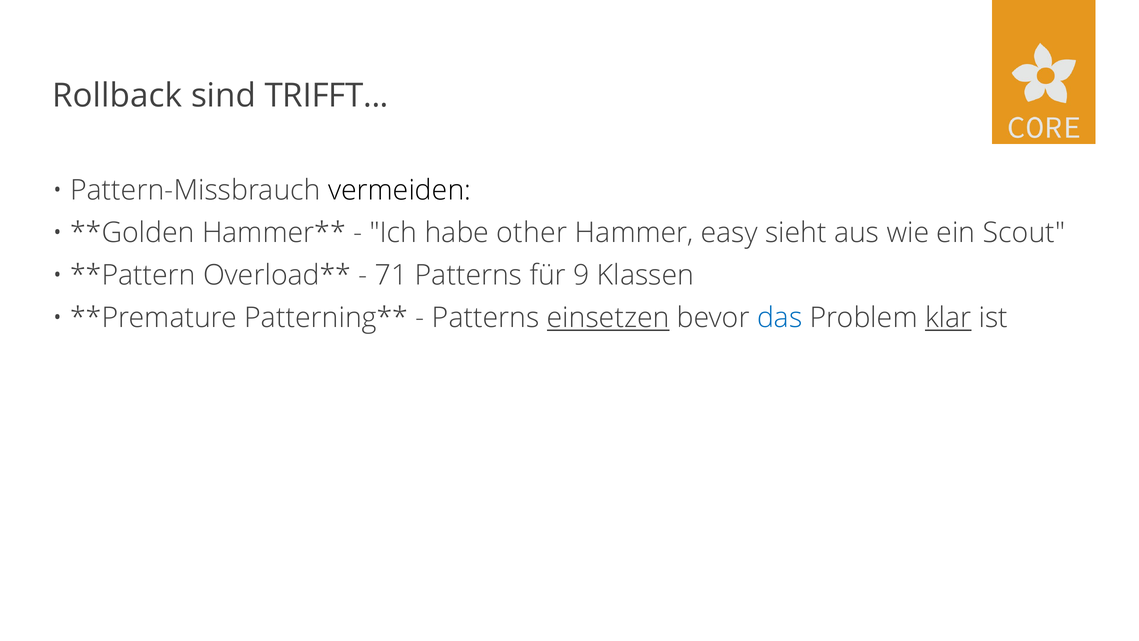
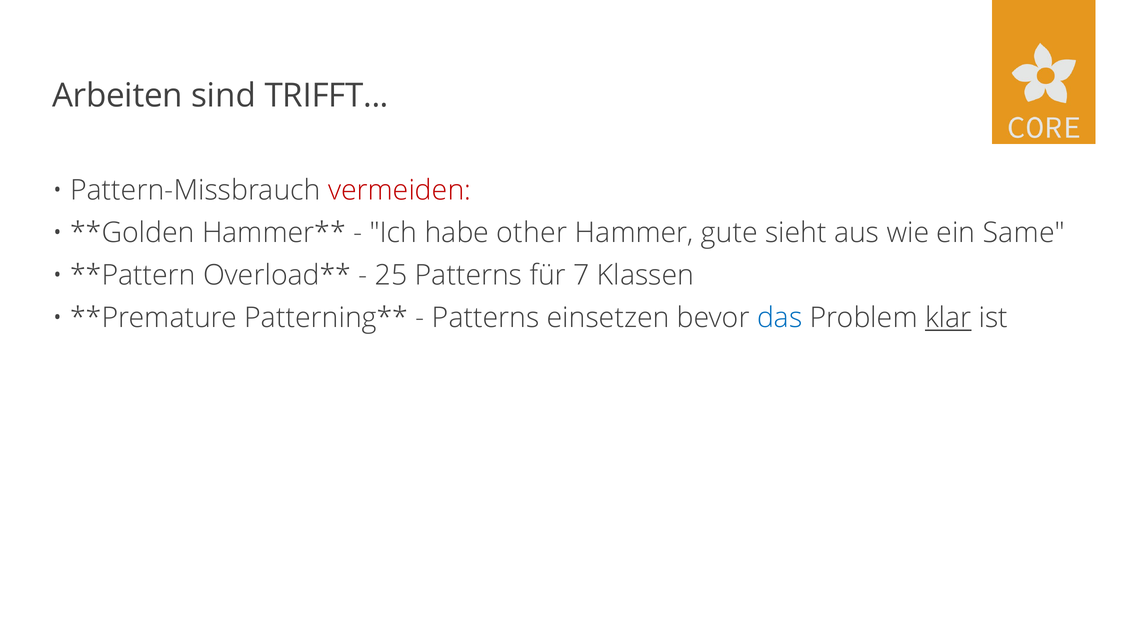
Rollback: Rollback -> Arbeiten
vermeiden colour: black -> red
easy: easy -> gute
Scout: Scout -> Same
71: 71 -> 25
9: 9 -> 7
einsetzen underline: present -> none
